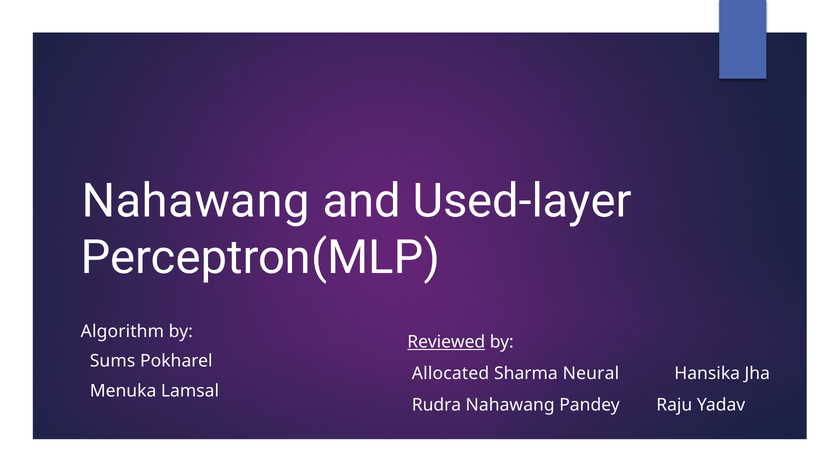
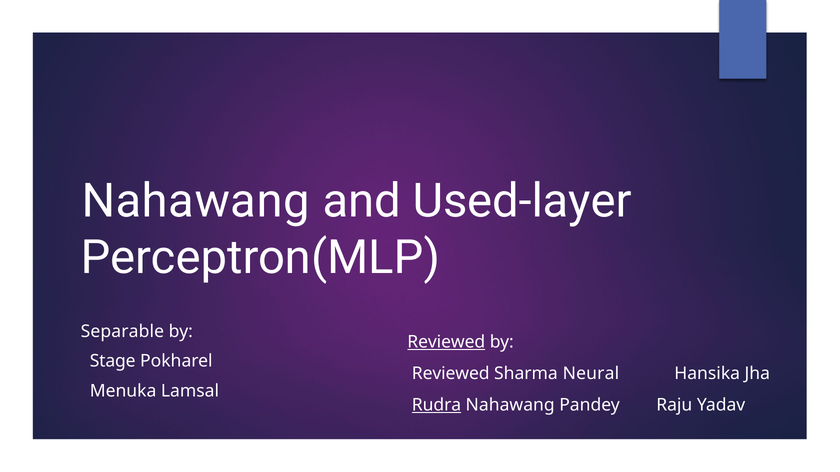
Algorithm: Algorithm -> Separable
Sums: Sums -> Stage
Allocated at (451, 374): Allocated -> Reviewed
Rudra underline: none -> present
